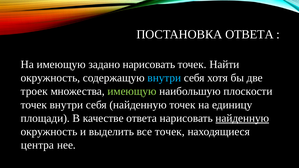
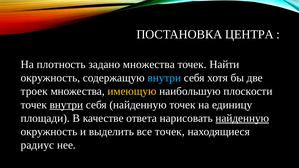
ПОСТАНОВКА ОТВЕТА: ОТВЕТА -> ЦЕНТРА
На имеющую: имеющую -> плотность
задано нарисовать: нарисовать -> множества
имеющую at (132, 91) colour: light green -> yellow
внутри at (66, 105) underline: none -> present
центра: центра -> радиус
